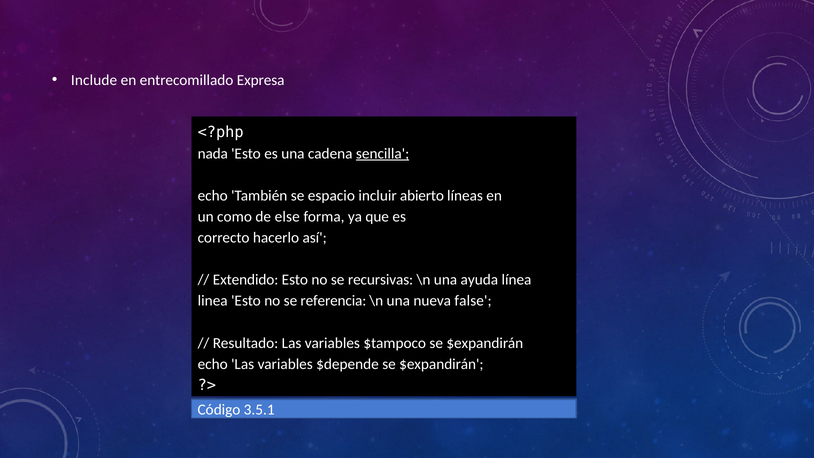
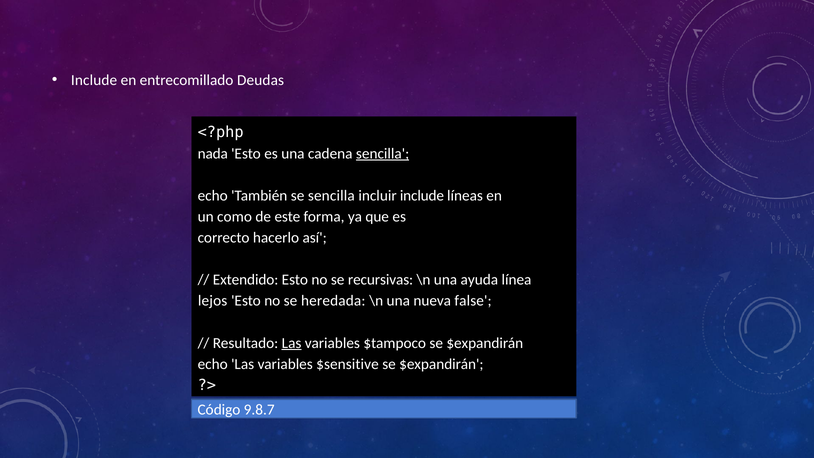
Expresa: Expresa -> Deudas
se espacio: espacio -> sencilla
incluir abierto: abierto -> include
else: else -> este
linea: linea -> lejos
referencia: referencia -> heredada
Las at (292, 343) underline: none -> present
$depende: $depende -> $sensitive
3.5.1: 3.5.1 -> 9.8.7
